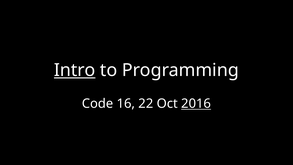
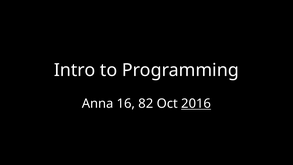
Intro underline: present -> none
Code: Code -> Anna
22: 22 -> 82
